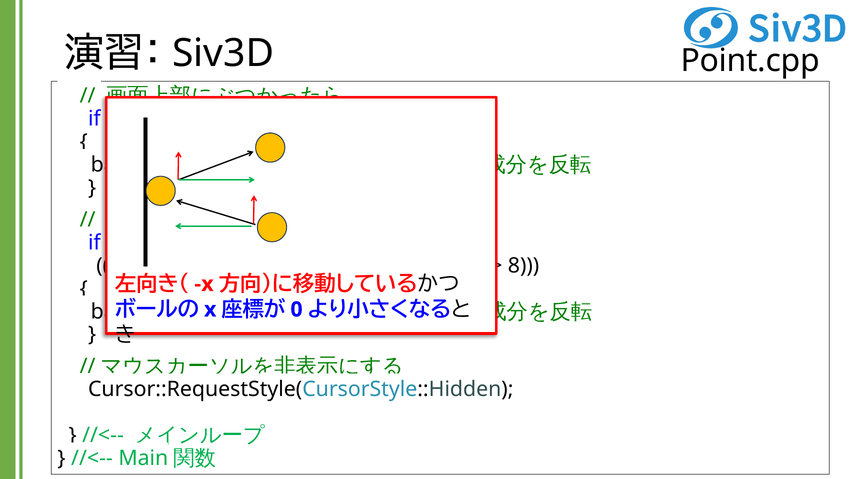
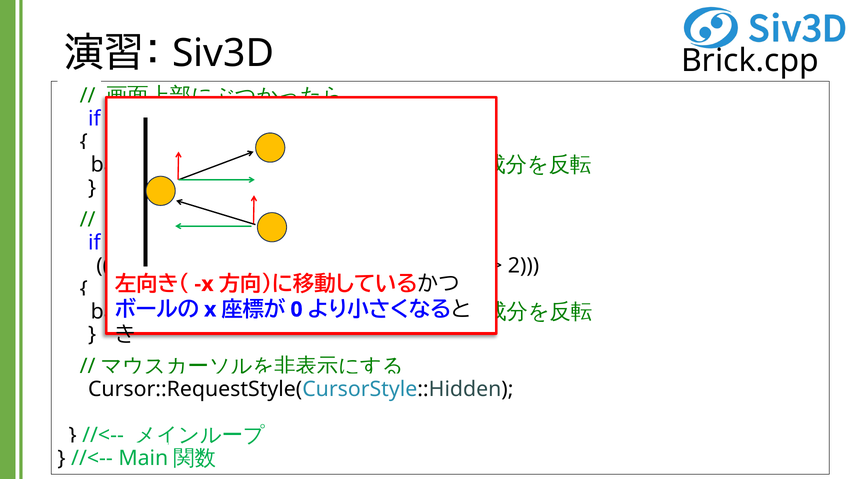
Point.cpp: Point.cpp -> Brick.cpp
8: 8 -> 2
